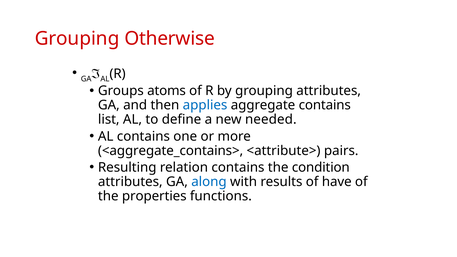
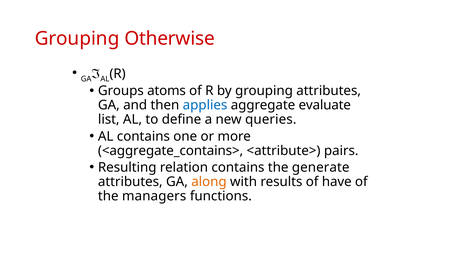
aggregate contains: contains -> evaluate
needed: needed -> queries
condition: condition -> generate
along colour: blue -> orange
properties: properties -> managers
